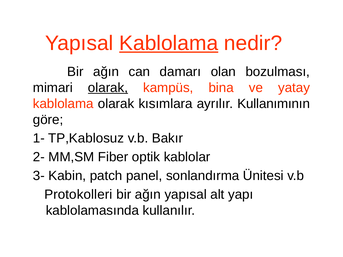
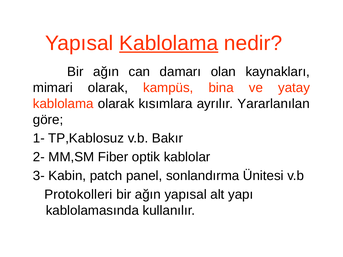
bozulması: bozulması -> kaynakları
olarak at (108, 88) underline: present -> none
Kullanımının: Kullanımının -> Yararlanılan
